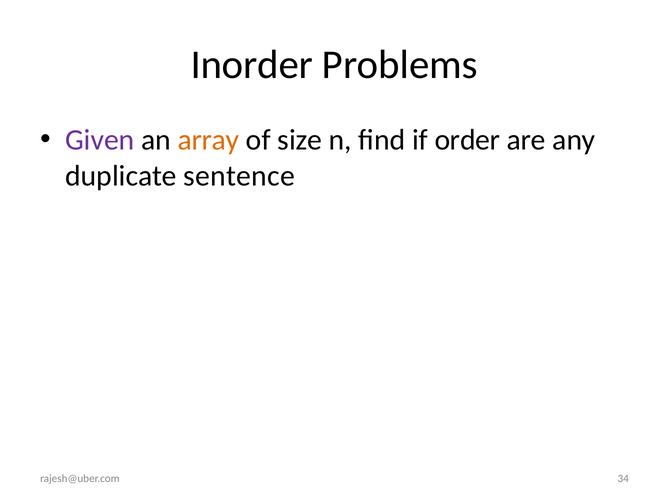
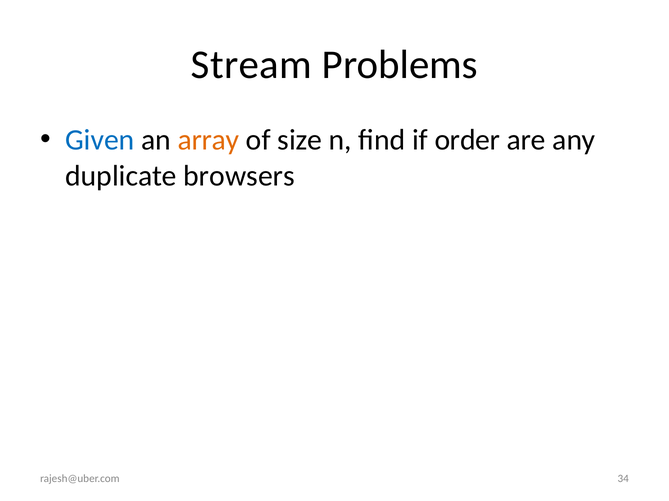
Inorder: Inorder -> Stream
Given colour: purple -> blue
sentence: sentence -> browsers
